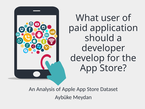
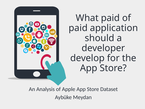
What user: user -> paid
